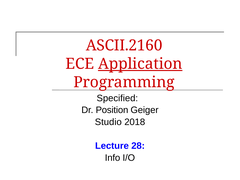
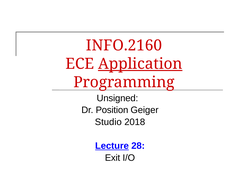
ASCII.2160: ASCII.2160 -> INFO.2160
Specified: Specified -> Unsigned
Lecture underline: none -> present
Info: Info -> Exit
